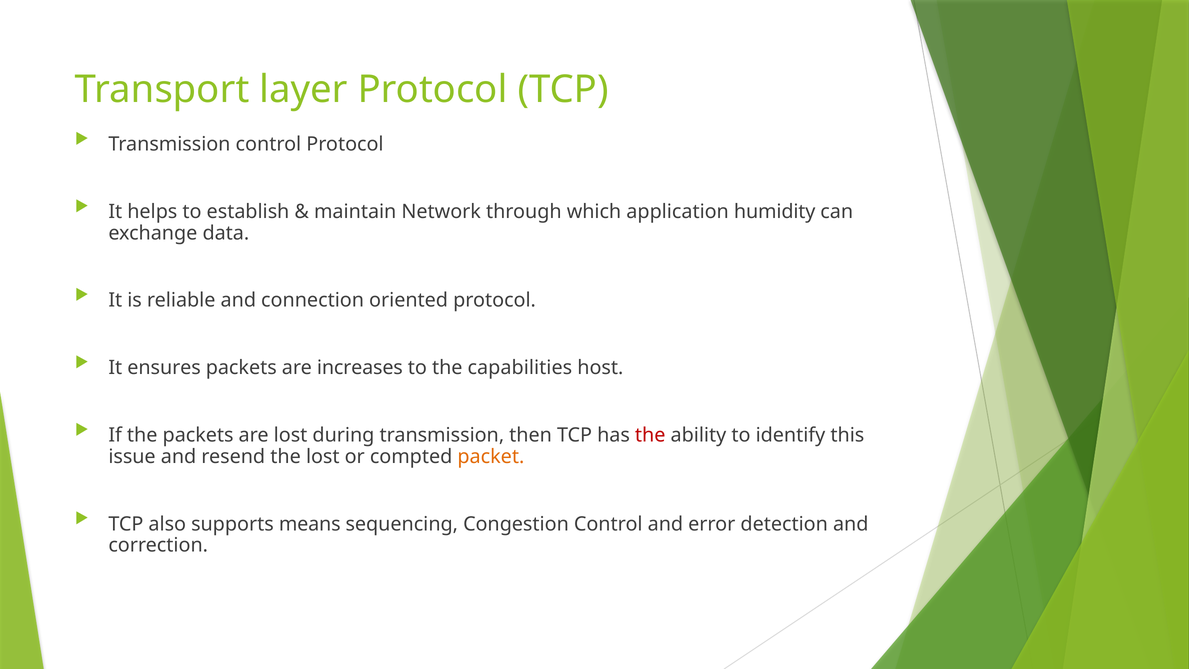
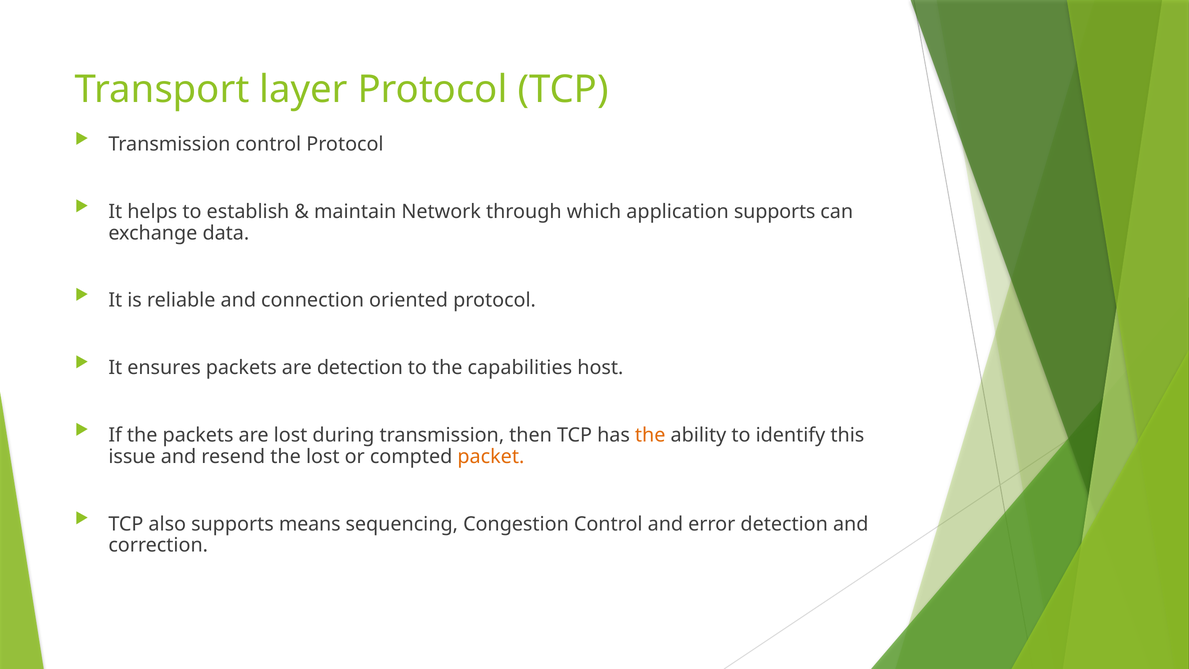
application humidity: humidity -> supports
are increases: increases -> detection
the at (650, 435) colour: red -> orange
